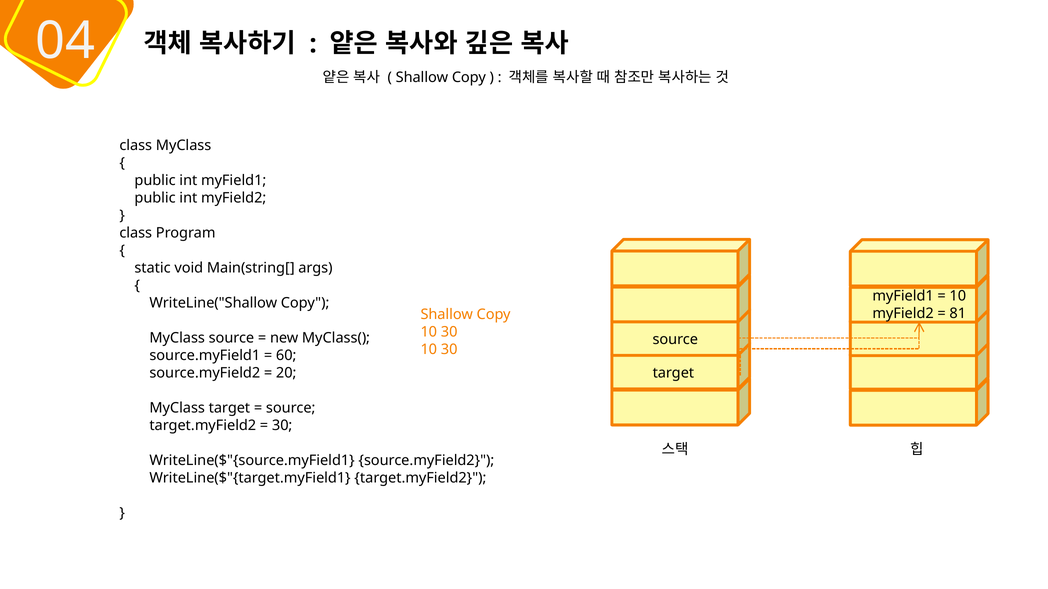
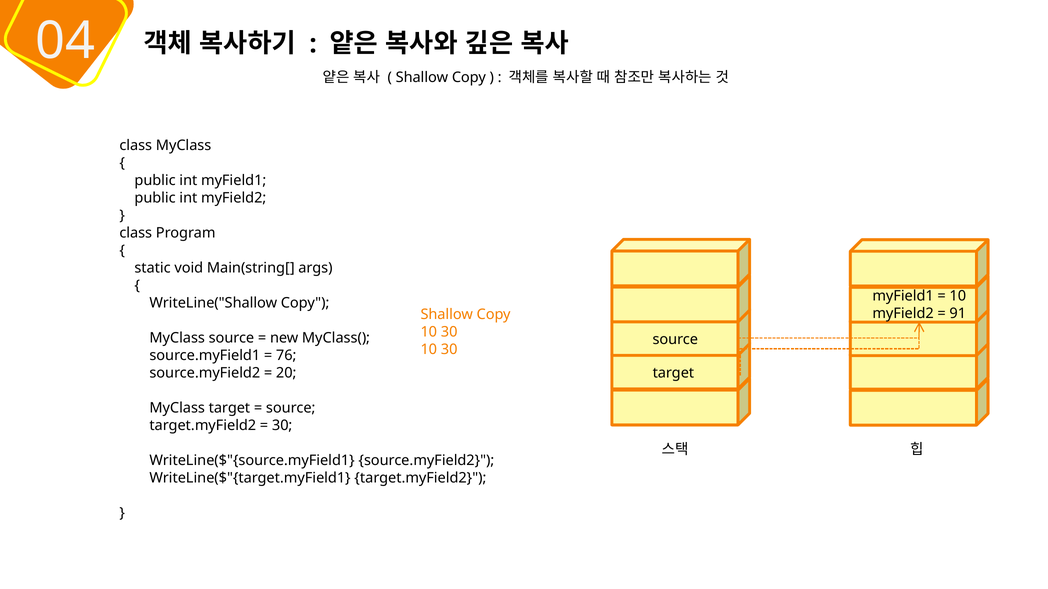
81: 81 -> 91
60: 60 -> 76
